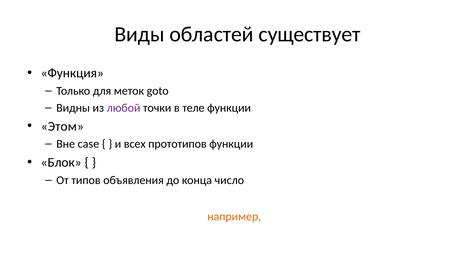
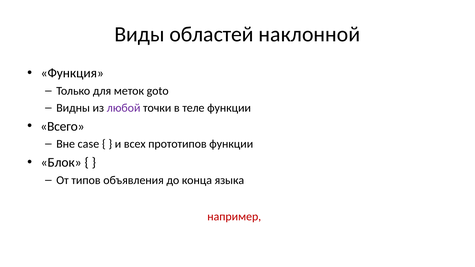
существует: существует -> наклонной
Этом: Этом -> Всего
число: число -> языка
например colour: orange -> red
